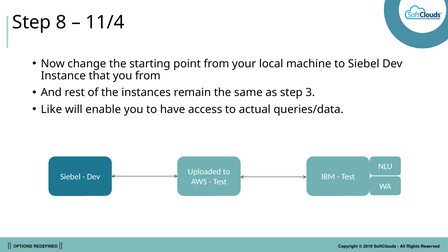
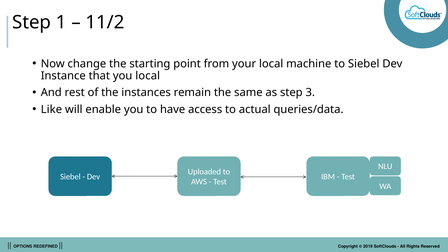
8: 8 -> 1
11/4: 11/4 -> 11/2
you from: from -> local
